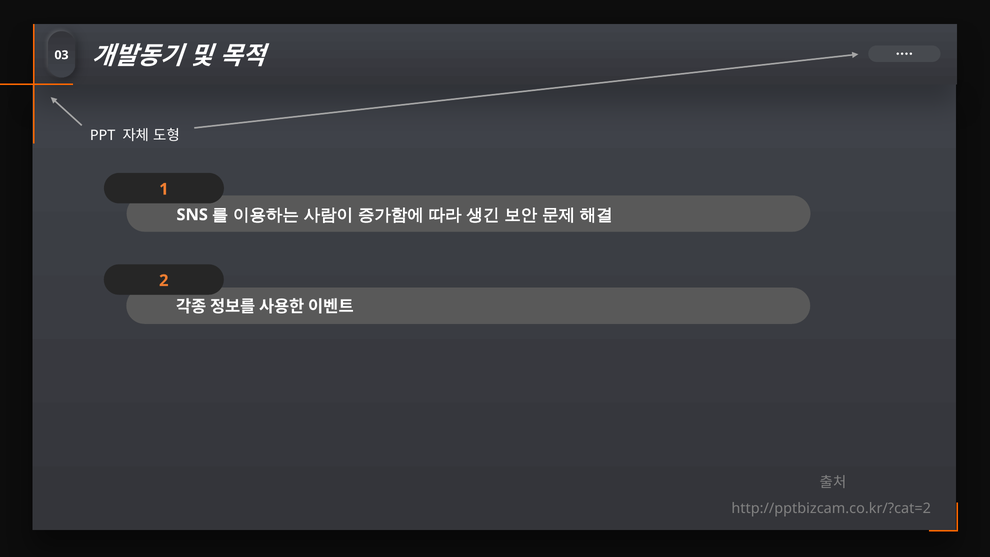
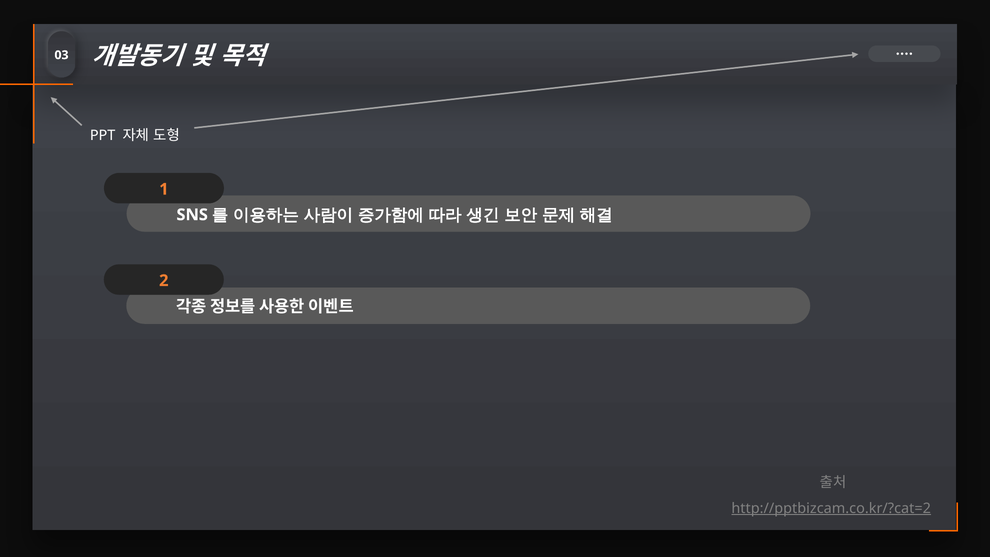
http://pptbizcam.co.kr/?cat=2 underline: none -> present
